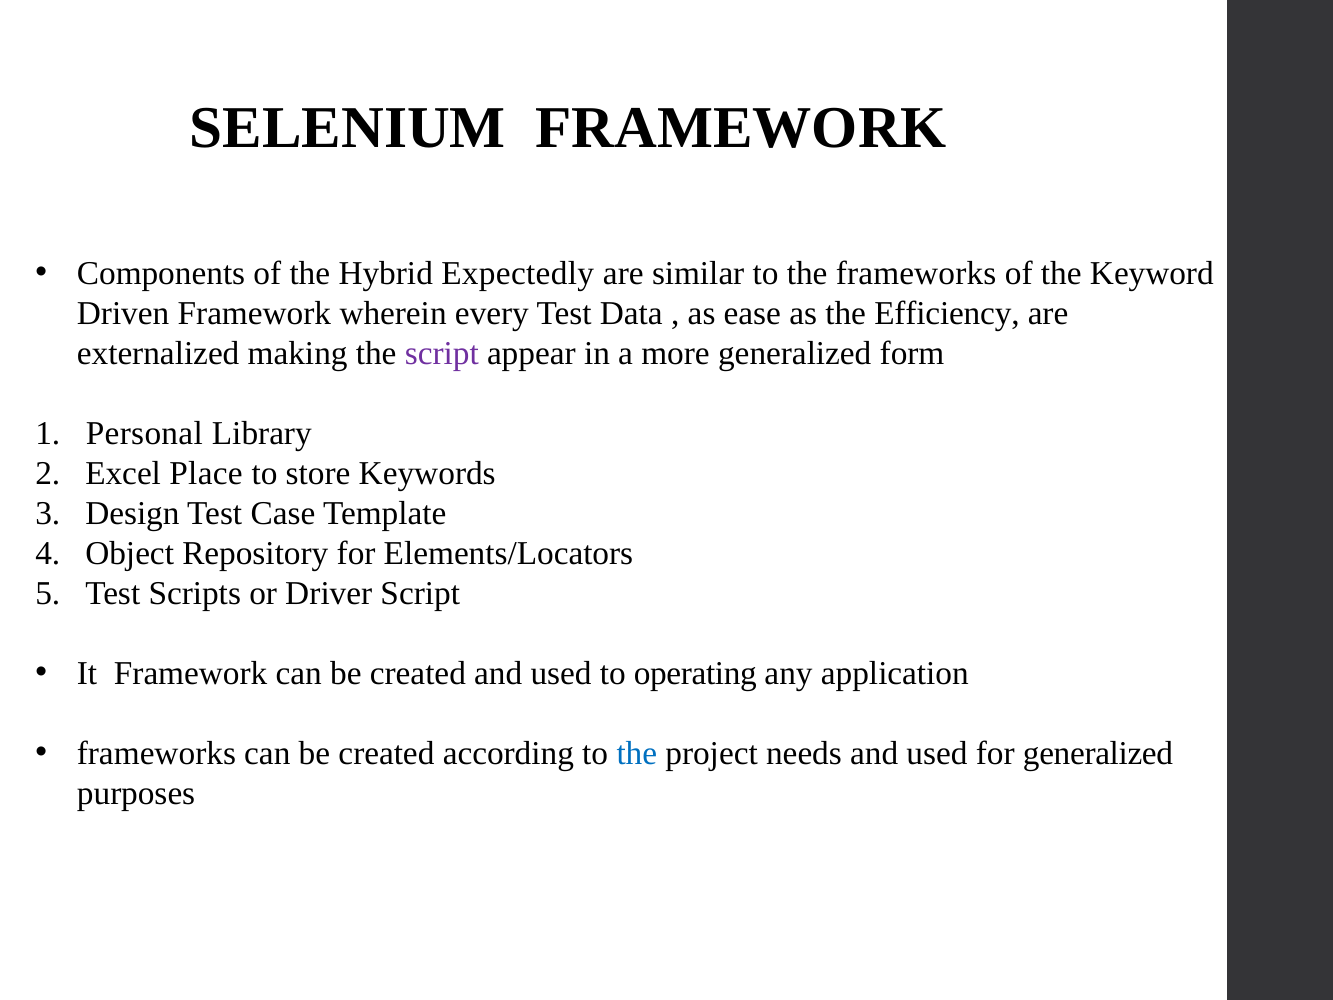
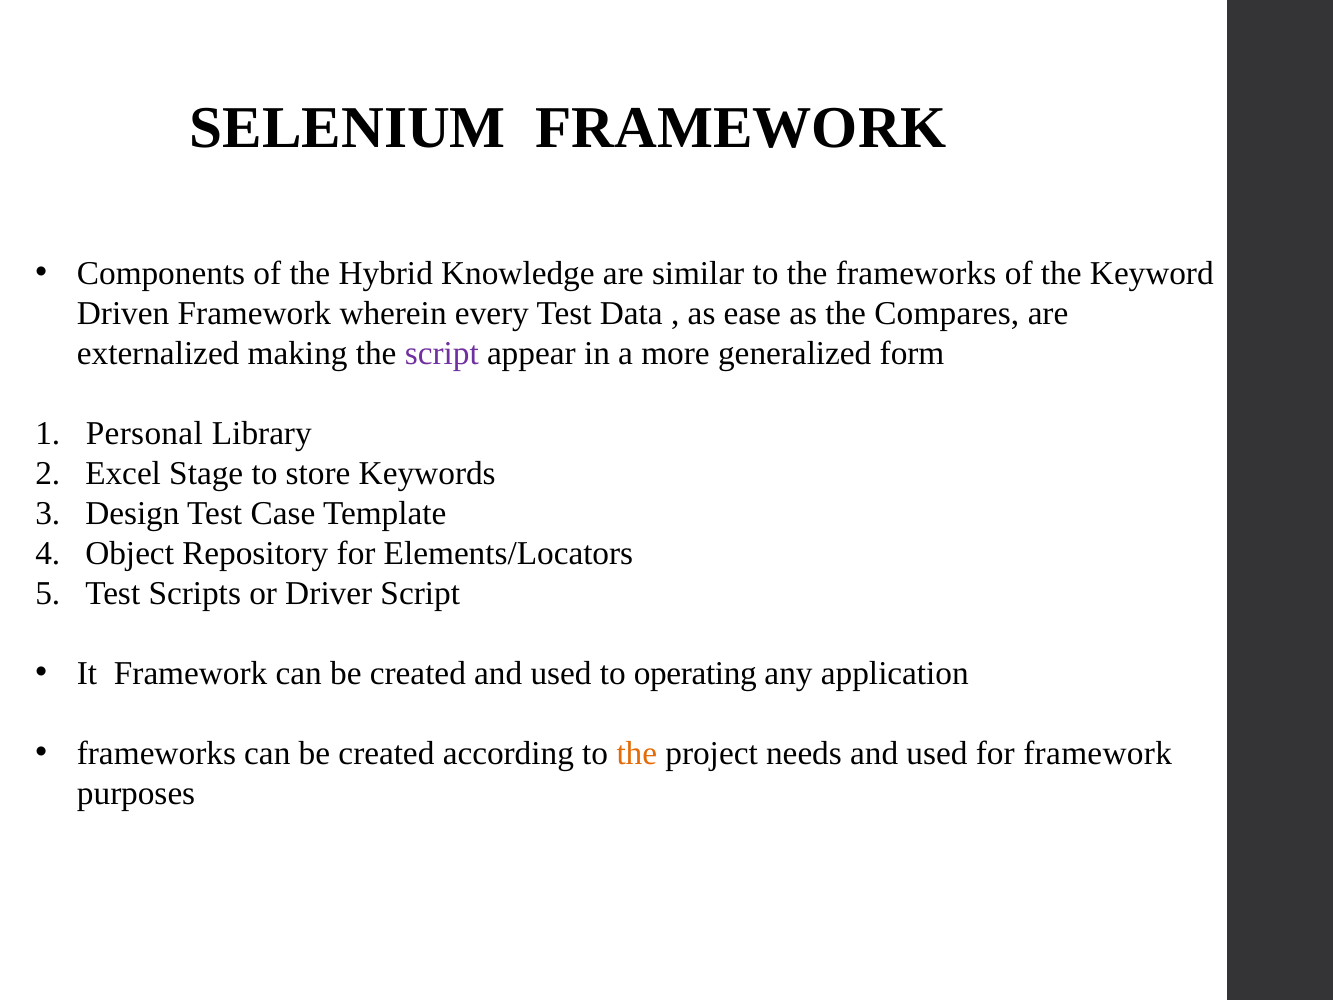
Expectedly: Expectedly -> Knowledge
Efficiency: Efficiency -> Compares
Place: Place -> Stage
the at (637, 753) colour: blue -> orange
for generalized: generalized -> framework
